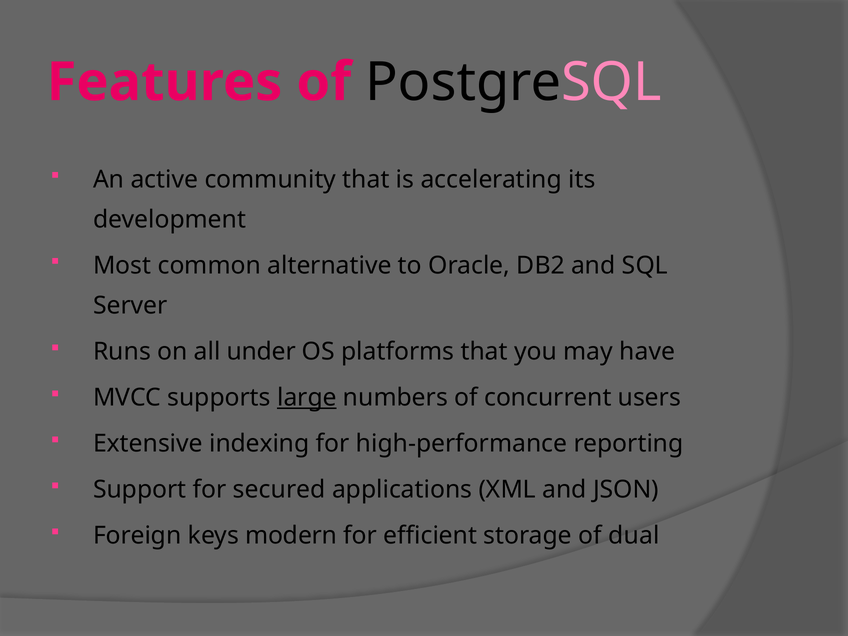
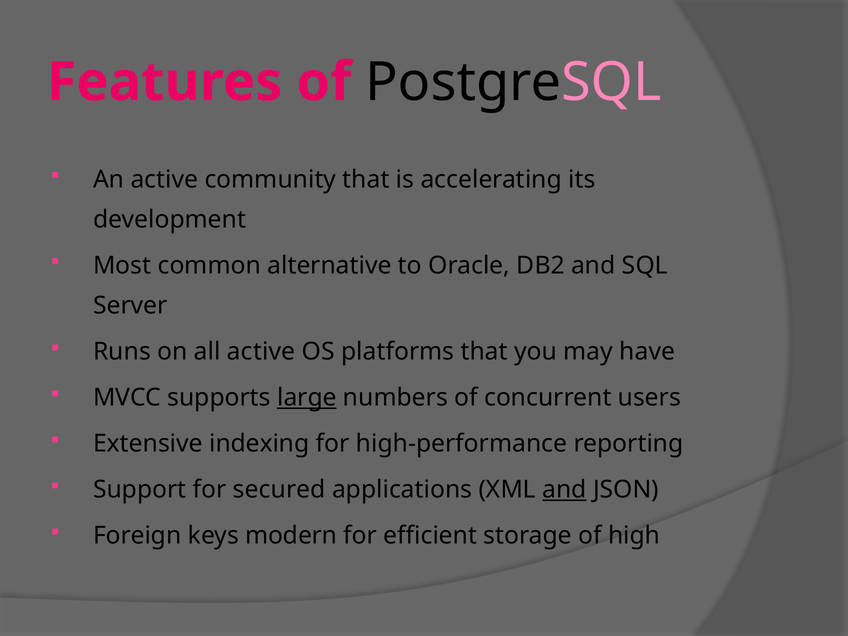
all under: under -> active
and at (564, 490) underline: none -> present
dual: dual -> high
